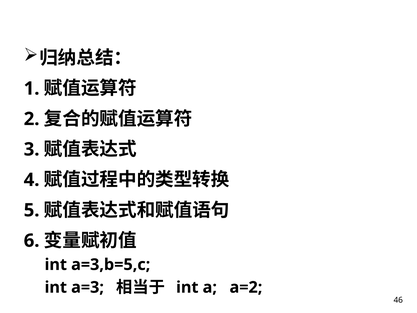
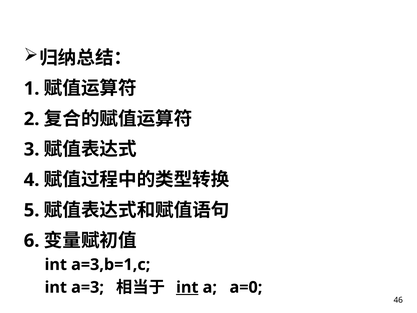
a=3,b=5,c: a=3,b=5,c -> a=3,b=1,c
int at (187, 287) underline: none -> present
a=2: a=2 -> a=0
